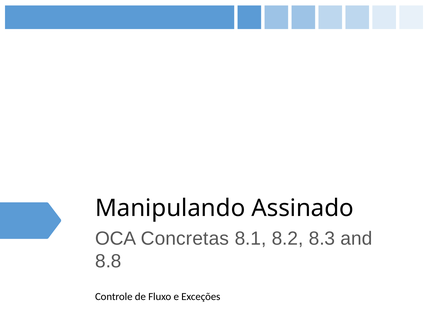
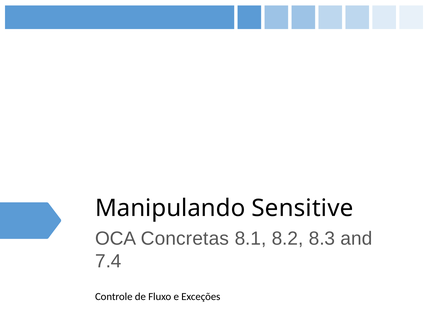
Assinado: Assinado -> Sensitive
8.8: 8.8 -> 7.4
